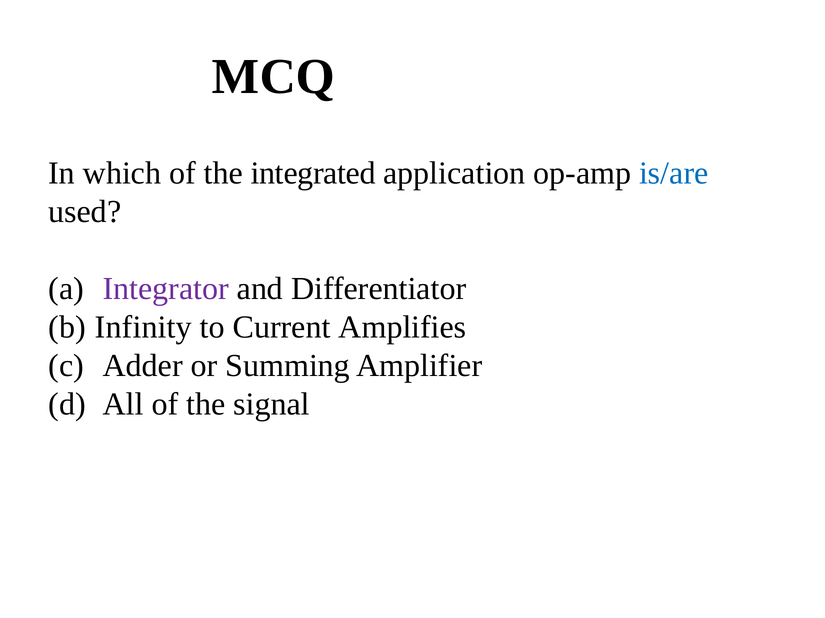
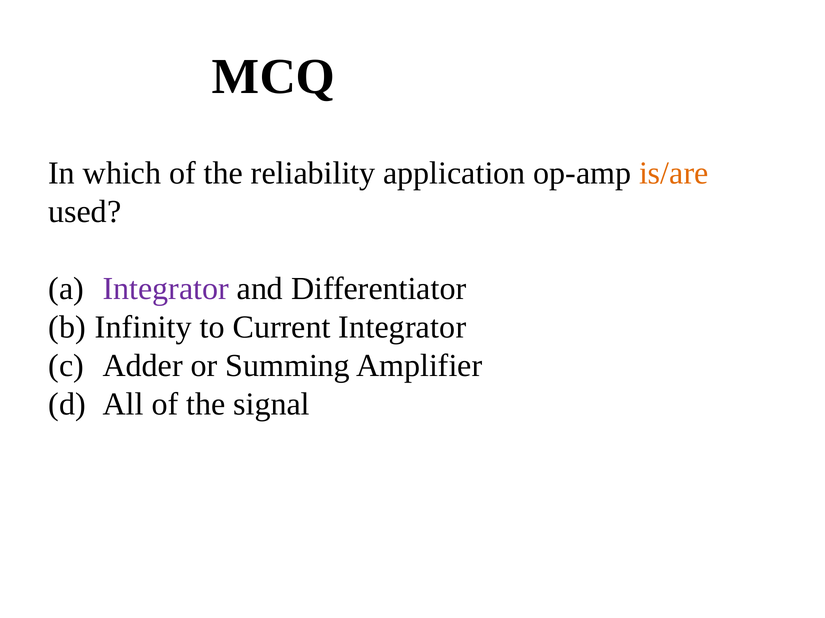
integrated: integrated -> reliability
is/are colour: blue -> orange
Current Amplifies: Amplifies -> Integrator
